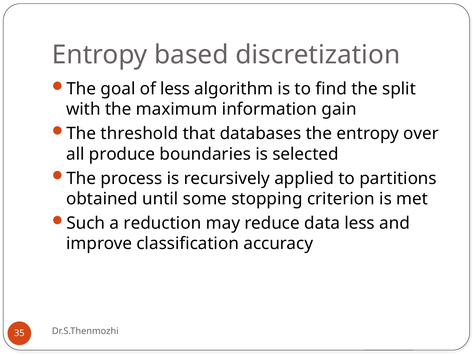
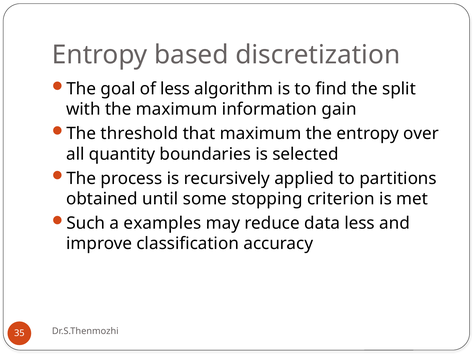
that databases: databases -> maximum
produce: produce -> quantity
reduction: reduction -> examples
